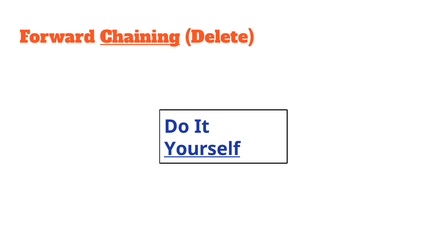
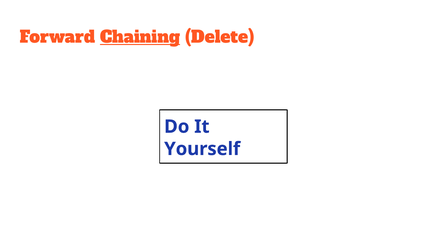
Yourself underline: present -> none
